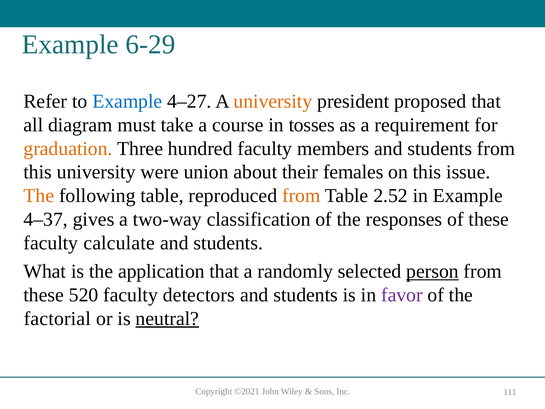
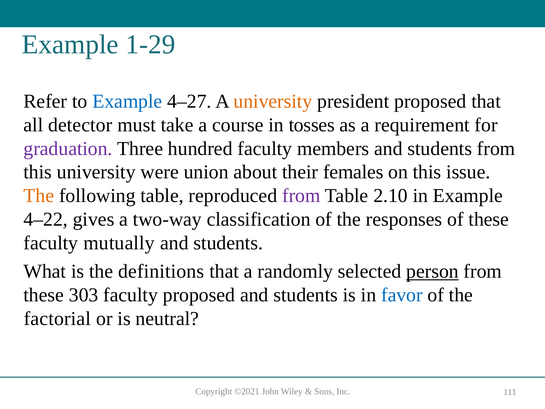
6-29: 6-29 -> 1-29
diagram: diagram -> detector
graduation colour: orange -> purple
from at (301, 196) colour: orange -> purple
2.52: 2.52 -> 2.10
4–37: 4–37 -> 4–22
calculate: calculate -> mutually
application: application -> definitions
520: 520 -> 303
faculty detectors: detectors -> proposed
favor colour: purple -> blue
neutral underline: present -> none
